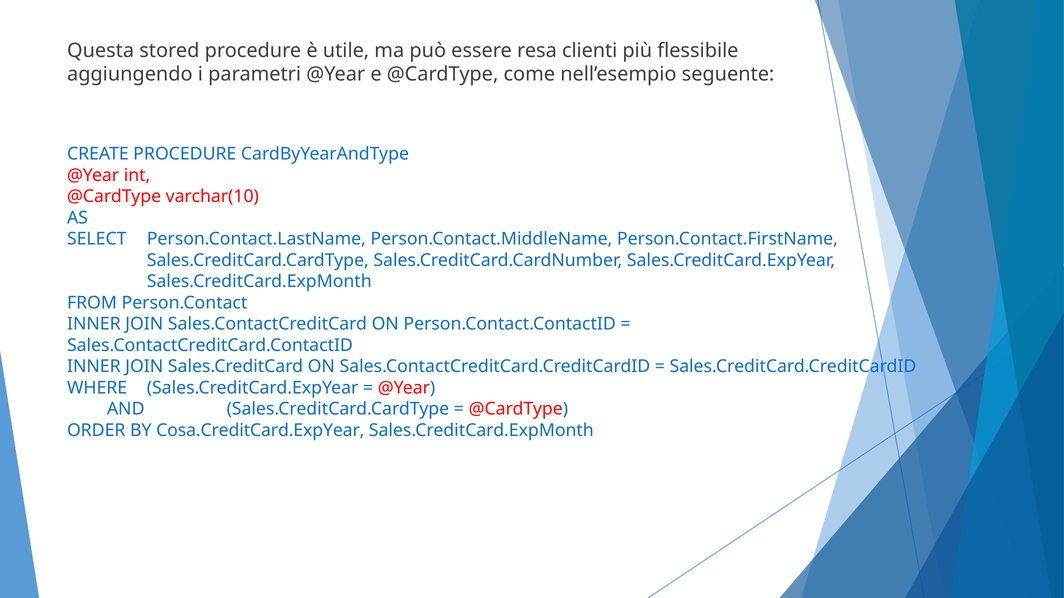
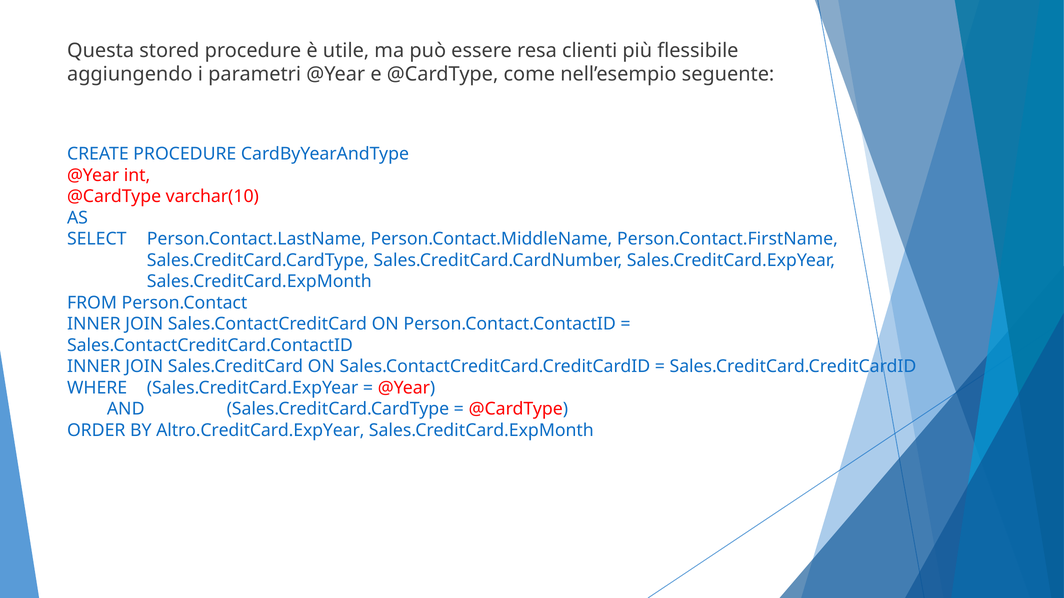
Cosa.CreditCard.ExpYear: Cosa.CreditCard.ExpYear -> Altro.CreditCard.ExpYear
